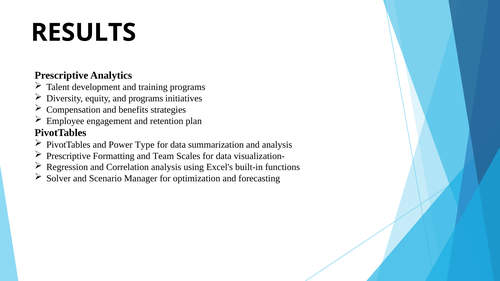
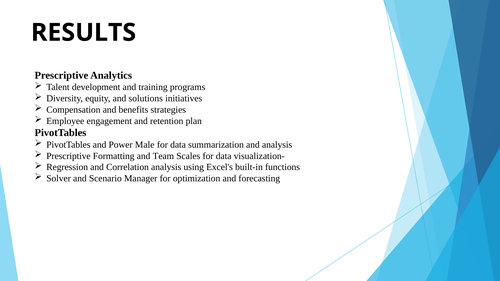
and programs: programs -> solutions
Type: Type -> Male
